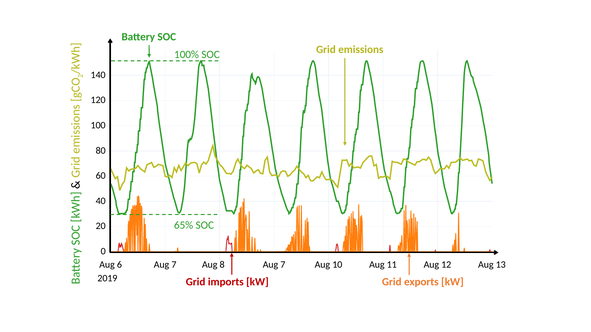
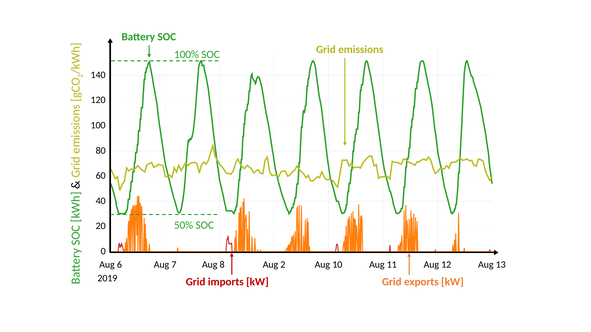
65%: 65% -> 50%
8 Aug 7: 7 -> 2
